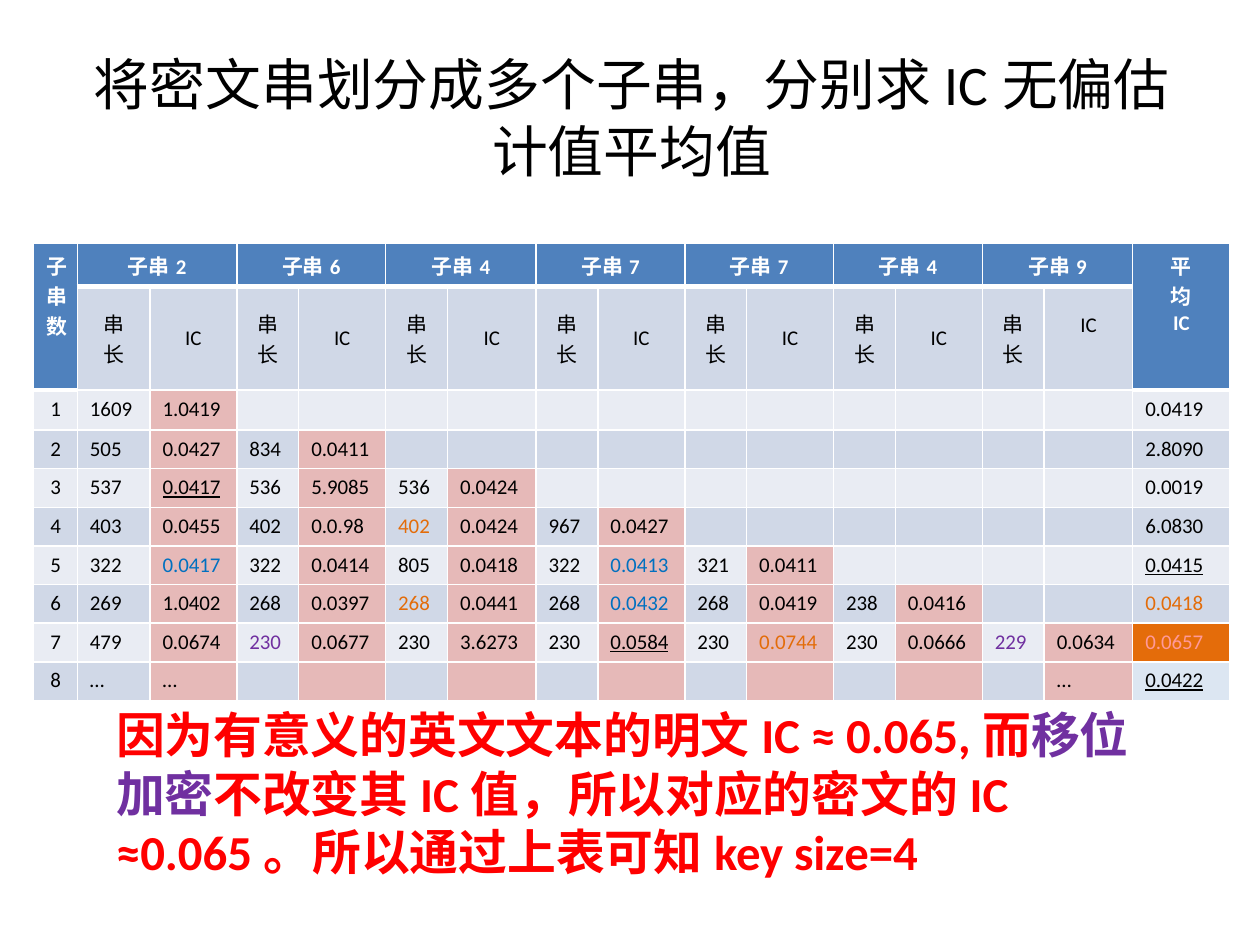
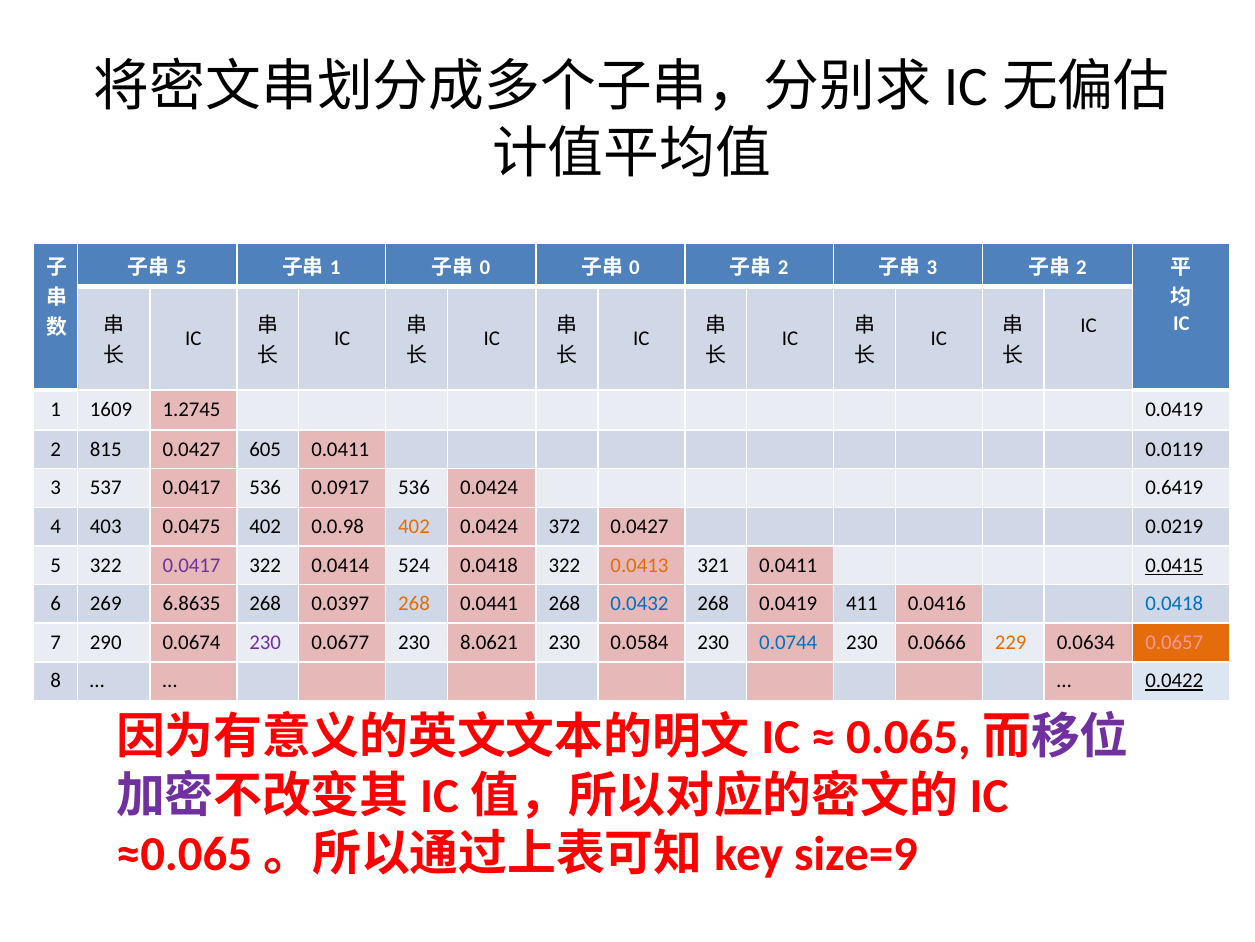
2 at (181, 267): 2 -> 5
6 at (335, 267): 6 -> 1
4 at (485, 267): 4 -> 0
7 at (634, 267): 7 -> 0
7 at (783, 267): 7 -> 2
4 at (932, 267): 4 -> 3
9 at (1082, 267): 9 -> 2
1.0419: 1.0419 -> 1.2745
505: 505 -> 815
834: 834 -> 605
2.8090: 2.8090 -> 0.0119
0.0417 at (192, 488) underline: present -> none
5.9085: 5.9085 -> 0.0917
0.0019: 0.0019 -> 0.6419
0.0455: 0.0455 -> 0.0475
967: 967 -> 372
6.0830: 6.0830 -> 0.0219
0.0417 at (192, 565) colour: blue -> purple
805: 805 -> 524
0.0413 colour: blue -> orange
1.0402: 1.0402 -> 6.8635
238: 238 -> 411
0.0418 at (1174, 603) colour: orange -> blue
479: 479 -> 290
3.6273: 3.6273 -> 8.0621
0.0584 underline: present -> none
0.0744 colour: orange -> blue
229 colour: purple -> orange
size=4: size=4 -> size=9
